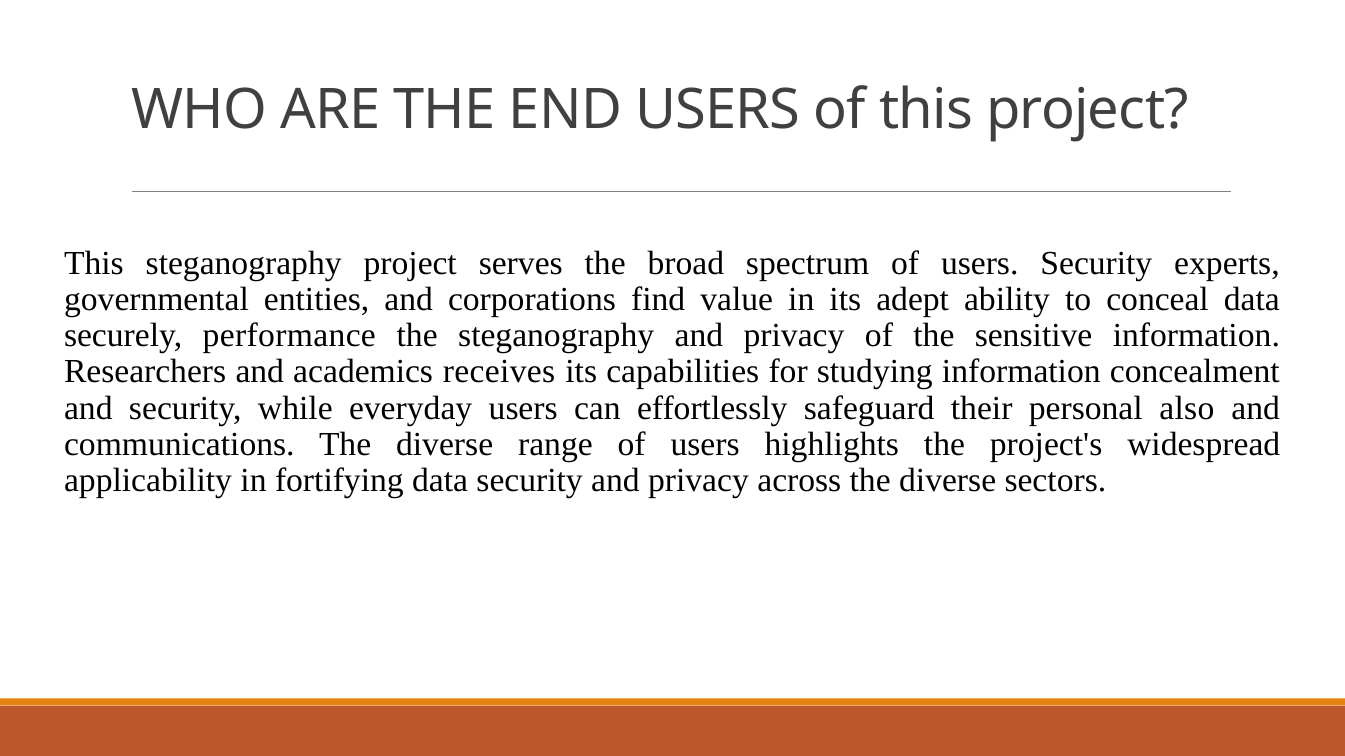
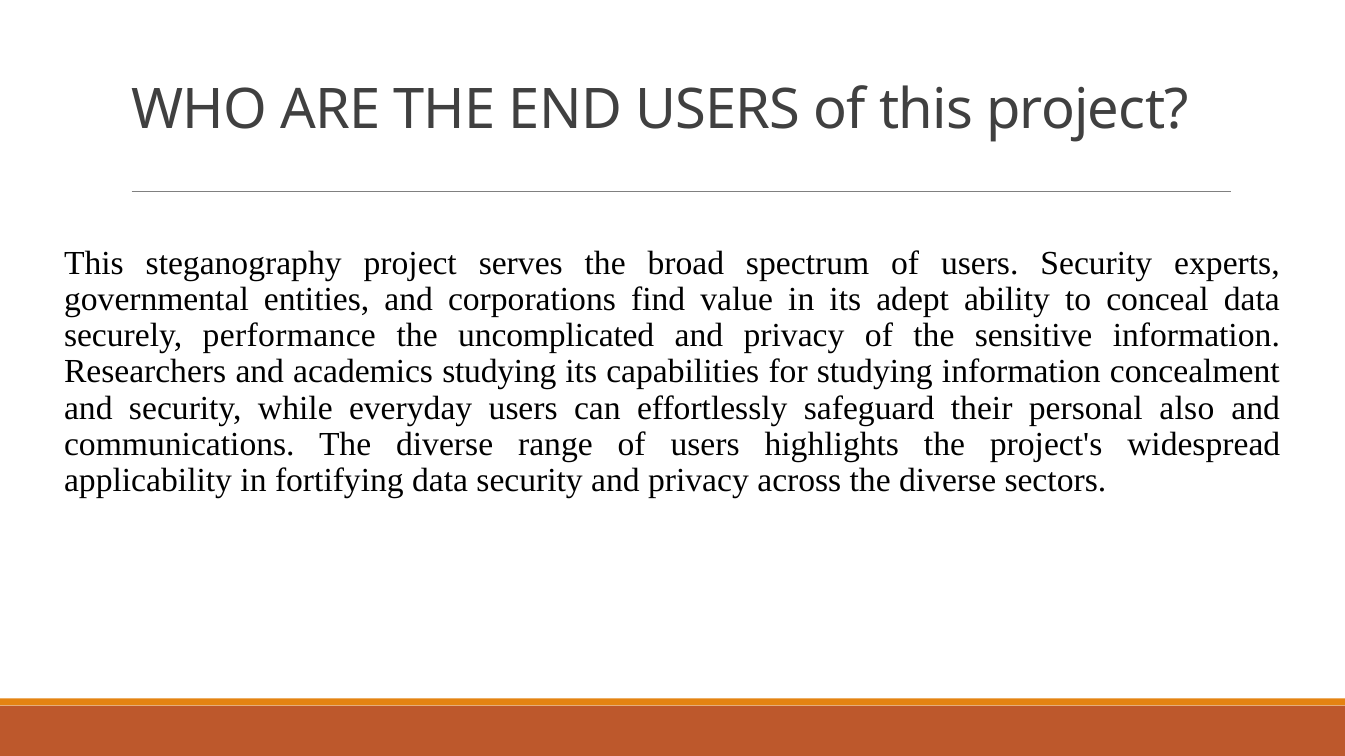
the steganography: steganography -> uncomplicated
academics receives: receives -> studying
